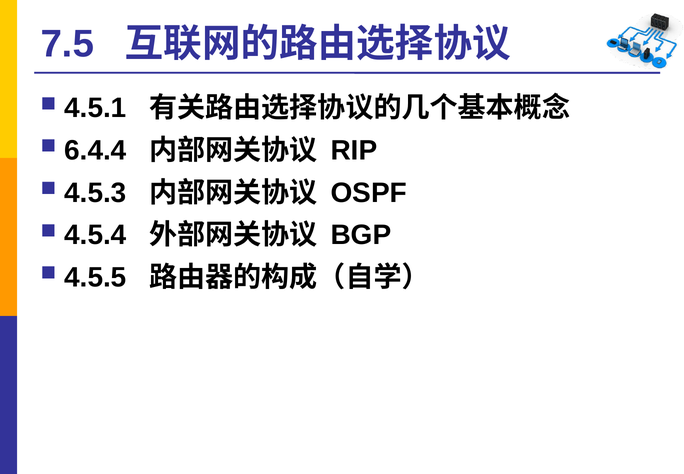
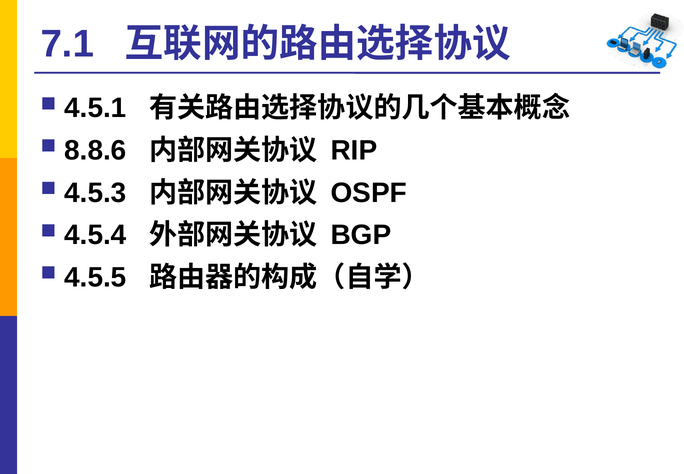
7.5: 7.5 -> 7.1
6.4.4: 6.4.4 -> 8.8.6
